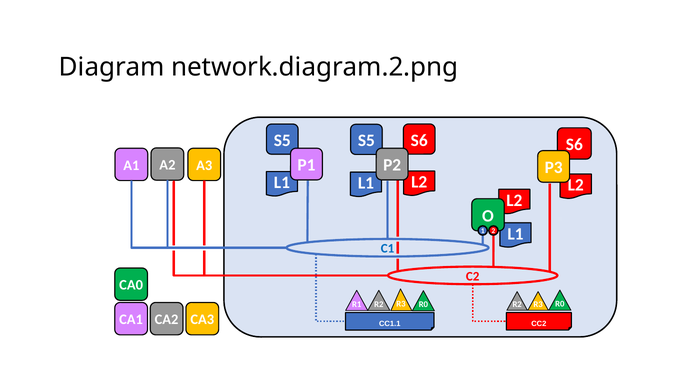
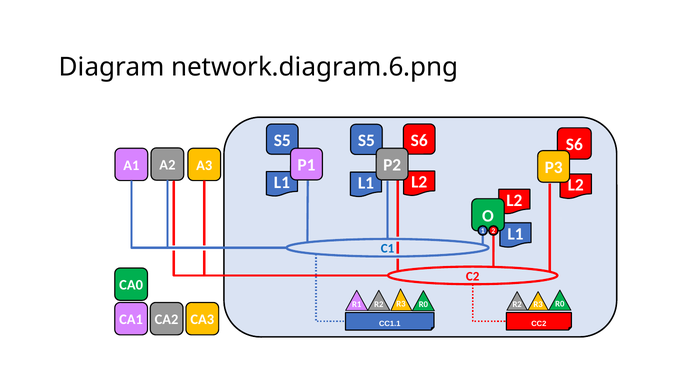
network.diagram.2.png: network.diagram.2.png -> network.diagram.6.png
